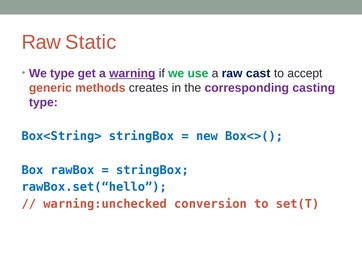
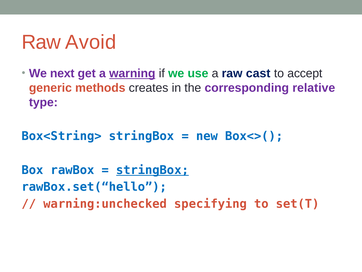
Static: Static -> Avoid
We type: type -> next
casting: casting -> relative
stringBox at (152, 170) underline: none -> present
conversion: conversion -> specifying
